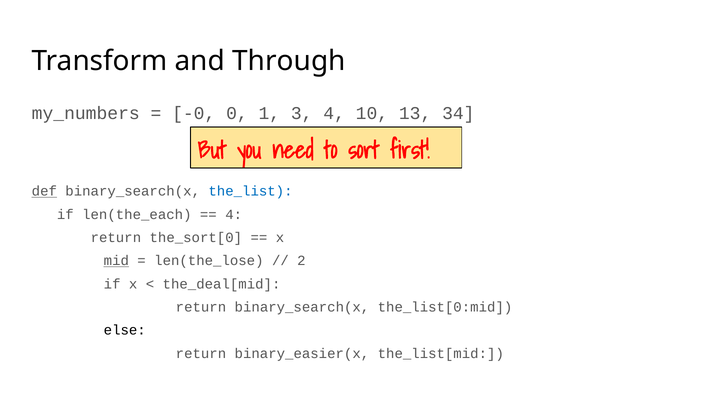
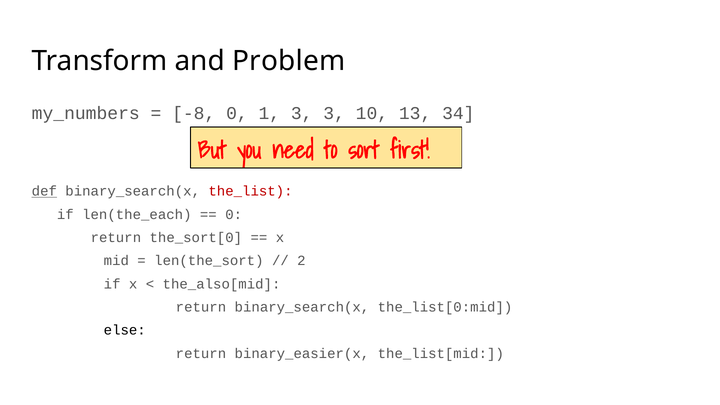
Through: Through -> Problem
-0: -0 -> -8
3 4: 4 -> 3
the_list colour: blue -> red
4 at (234, 214): 4 -> 0
mid underline: present -> none
len(the_lose: len(the_lose -> len(the_sort
the_deal[mid: the_deal[mid -> the_also[mid
